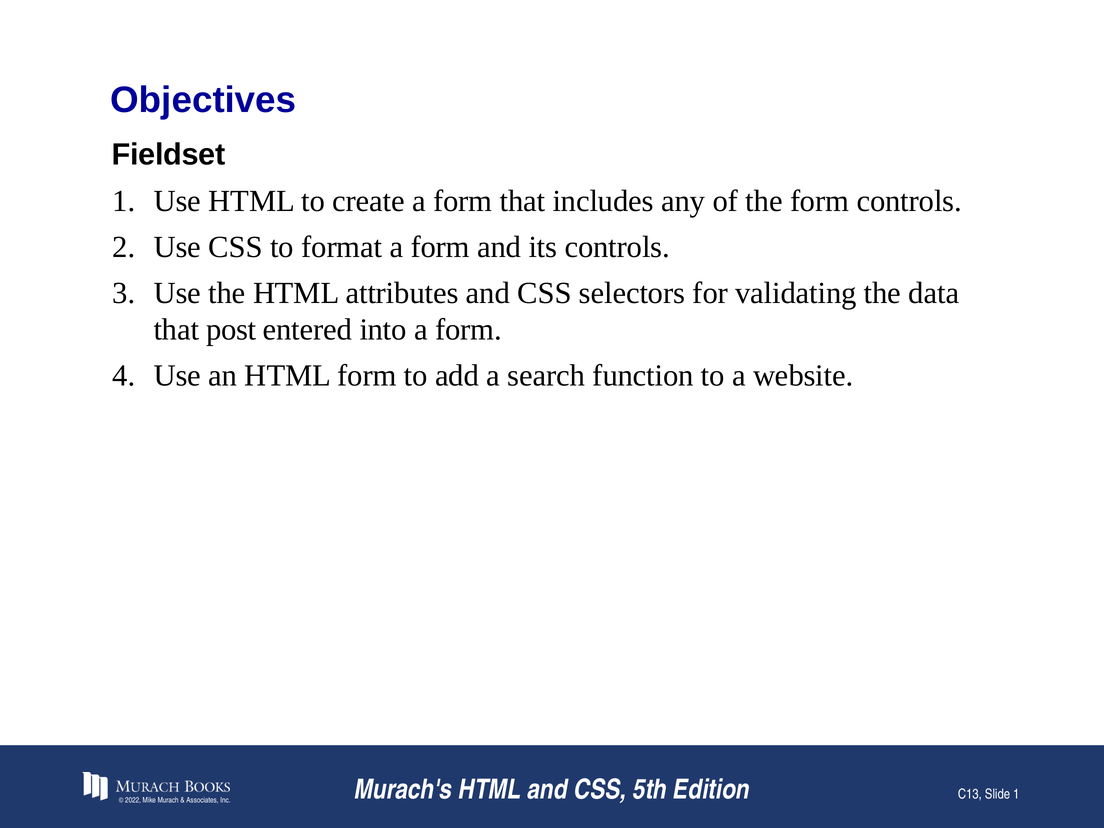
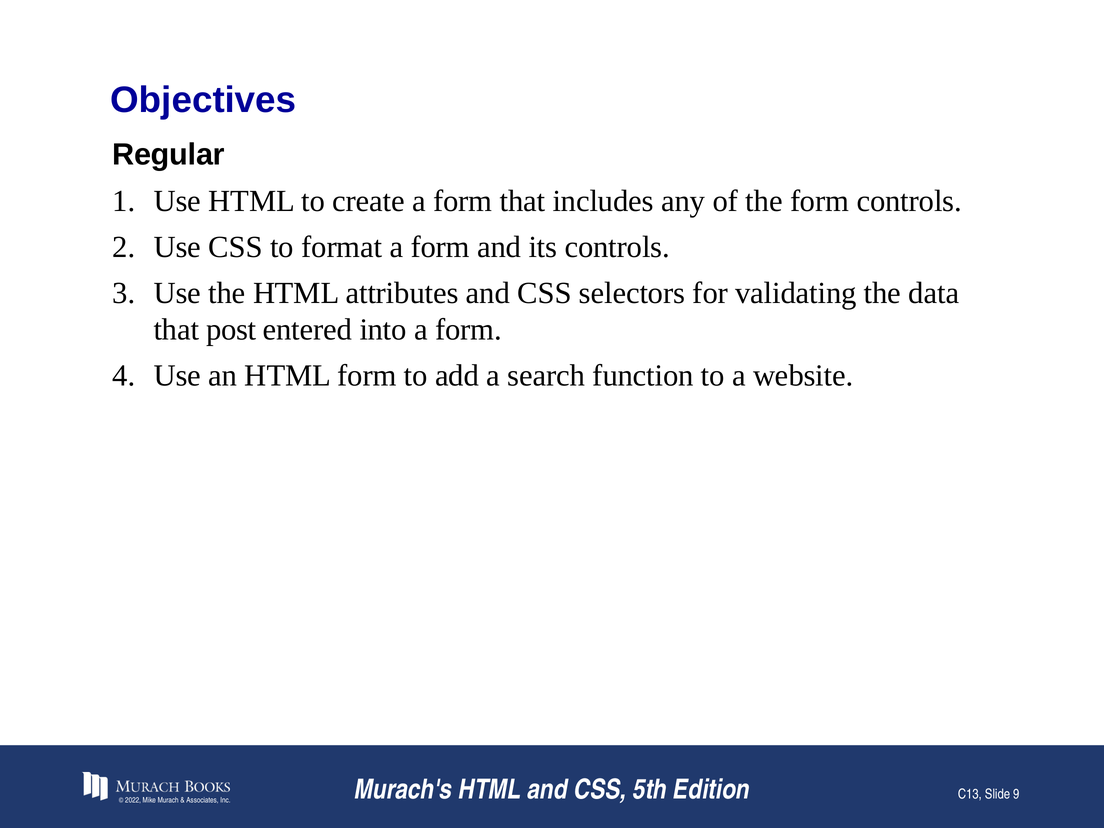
Fieldset: Fieldset -> Regular
Slide 1: 1 -> 9
